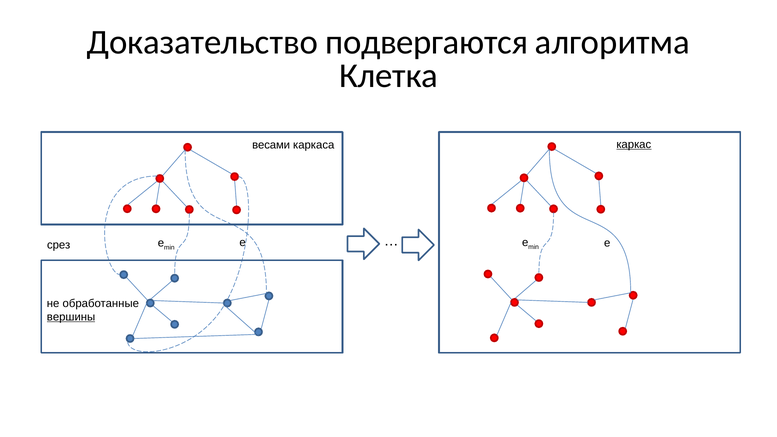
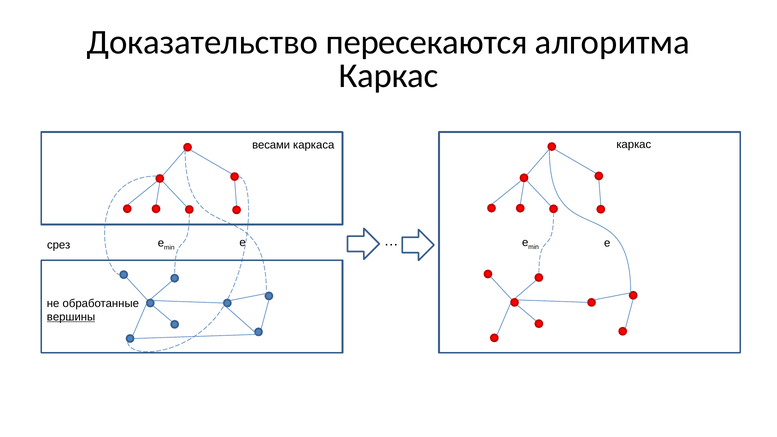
подвергаются: подвергаются -> пересекаются
Клетка at (389, 76): Клетка -> Каркас
каркас at (634, 144) underline: present -> none
